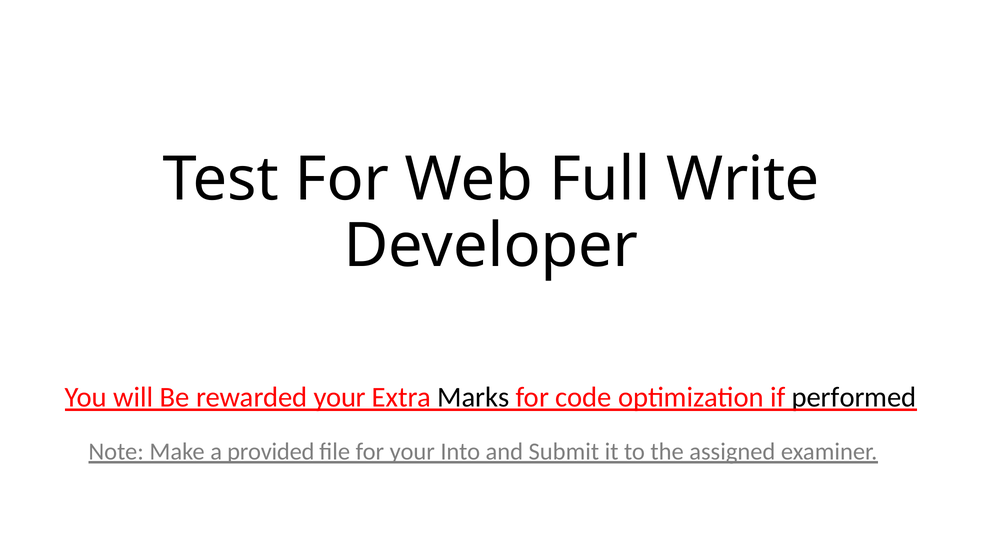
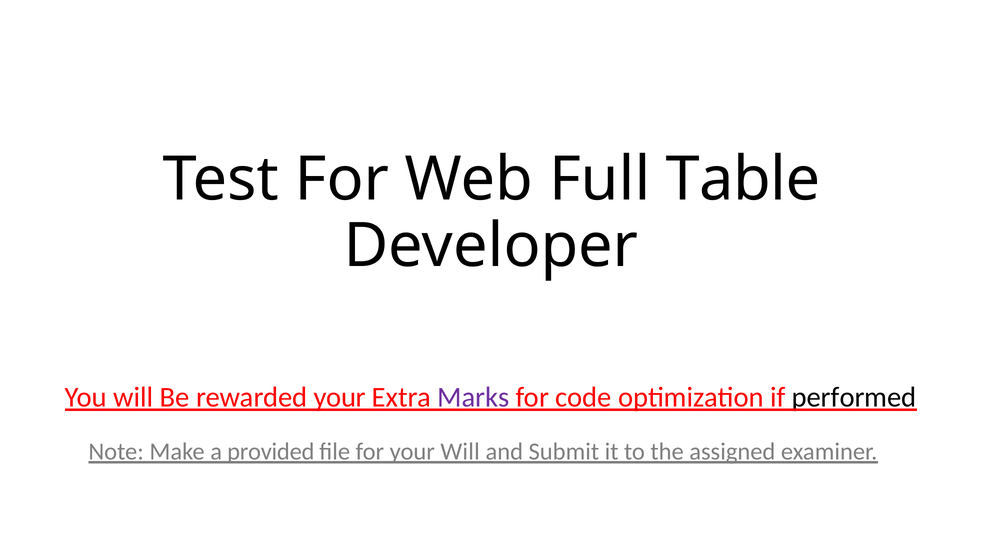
Write: Write -> Table
Marks colour: black -> purple
your Into: Into -> Will
